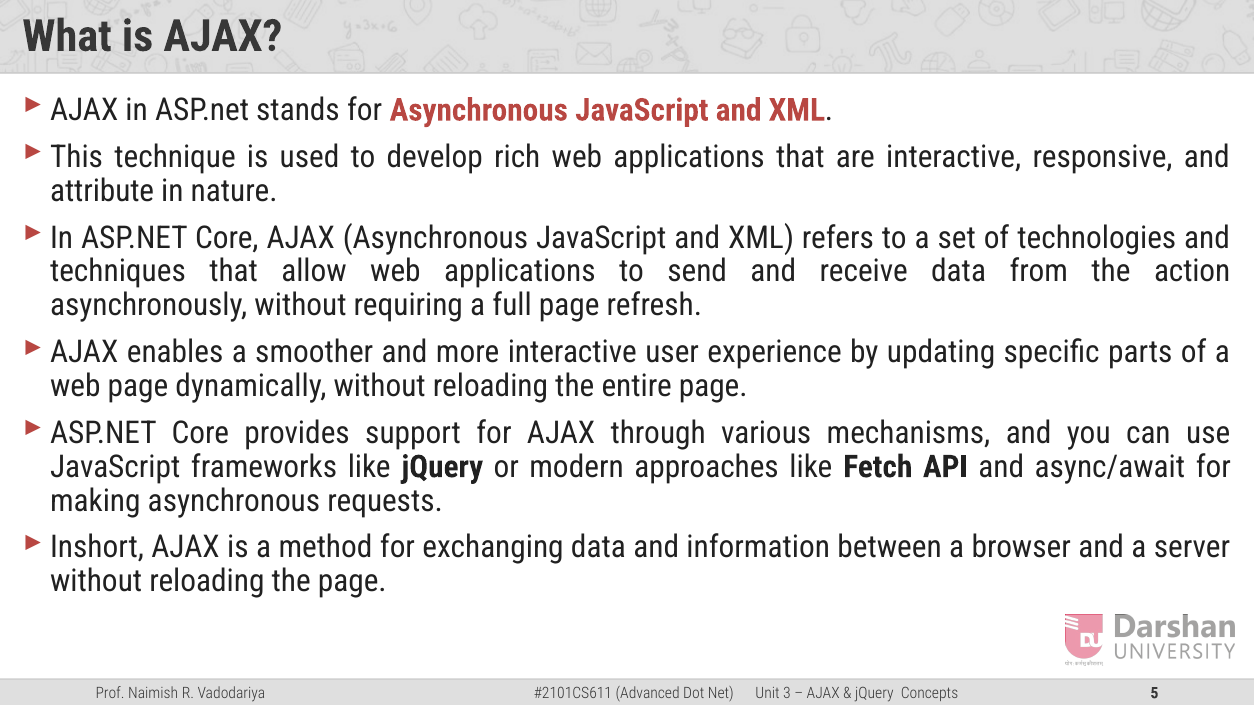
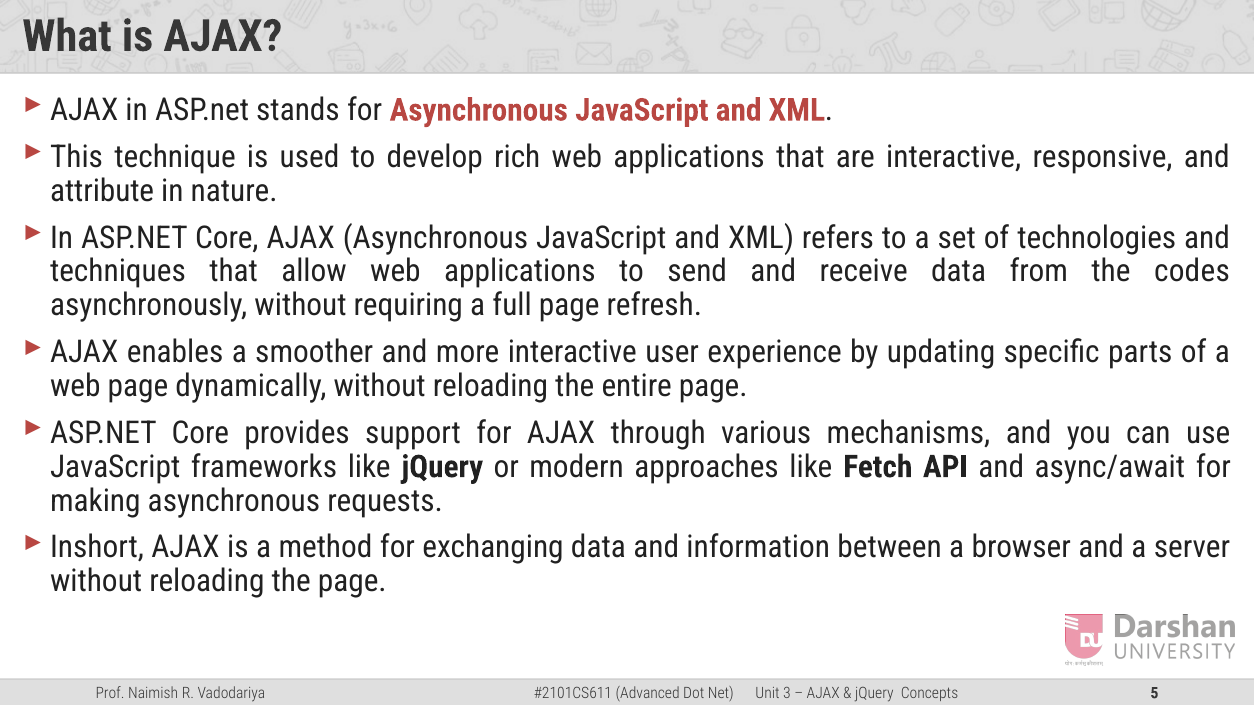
action: action -> codes
